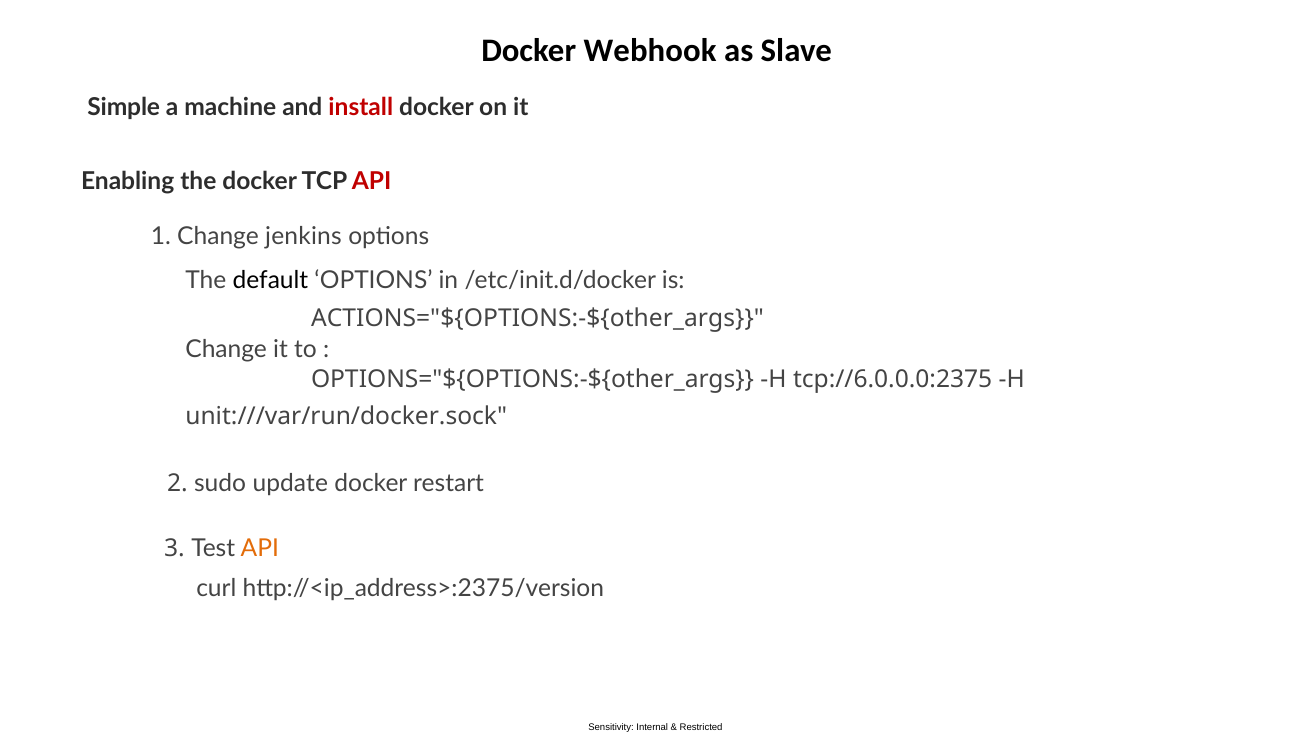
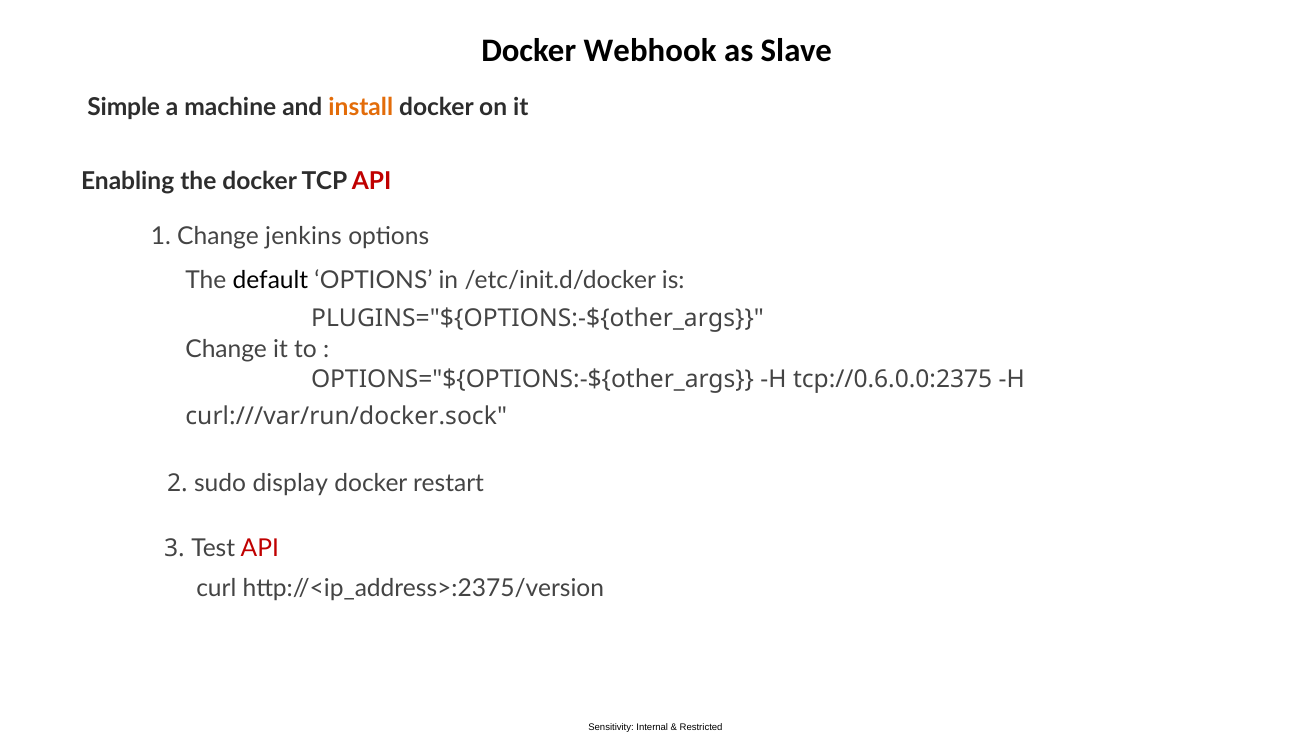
install colour: red -> orange
ACTIONS="${OPTIONS:-${other_args: ACTIONS="${OPTIONS:-${other_args -> PLUGINS="${OPTIONS:-${other_args
tcp://6.0.0.0:2375: tcp://6.0.0.0:2375 -> tcp://0.6.0.0:2375
unit:///var/run/docker.sock: unit:///var/run/docker.sock -> curl:///var/run/docker.sock
update: update -> display
API at (260, 548) colour: orange -> red
